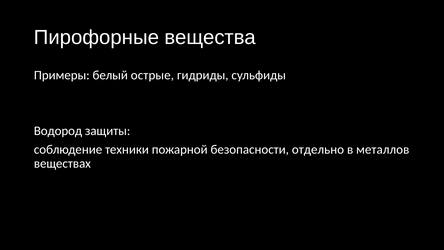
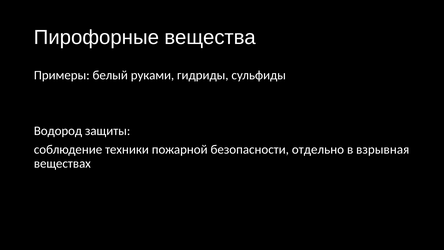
острые: острые -> руками
металлов: металлов -> взрывная
